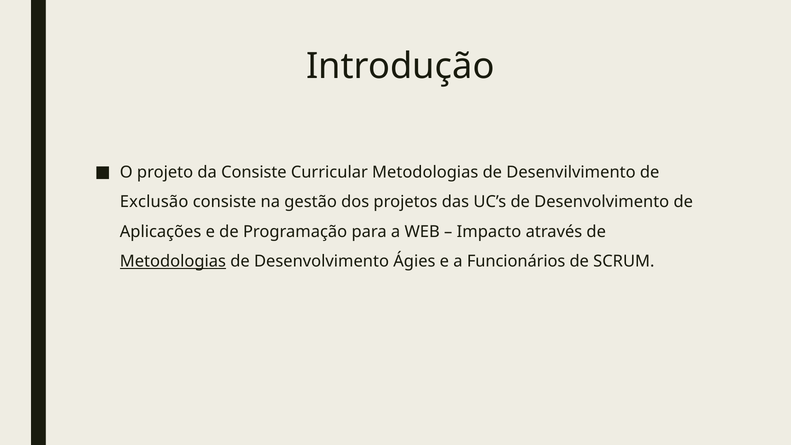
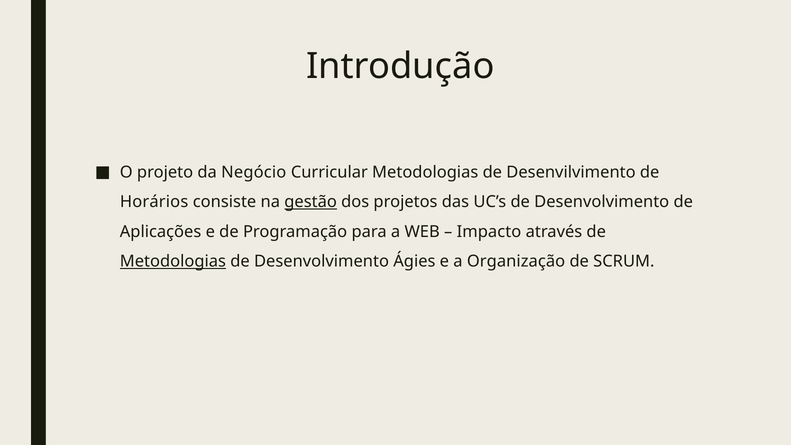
da Consiste: Consiste -> Negócio
Exclusão: Exclusão -> Horários
gestão underline: none -> present
Funcionários: Funcionários -> Organização
